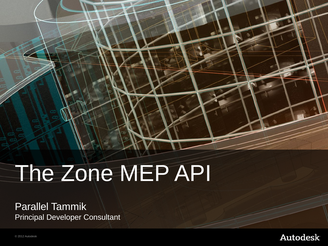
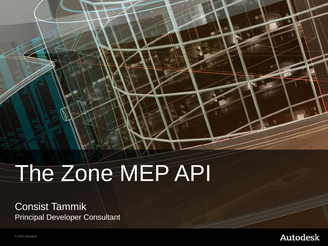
Parallel: Parallel -> Consist
